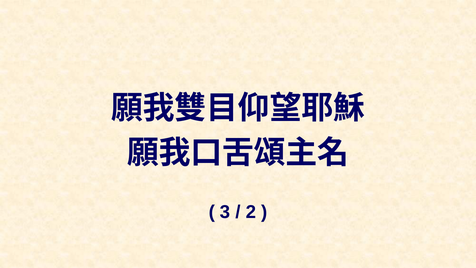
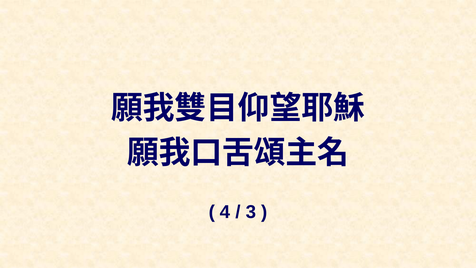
3: 3 -> 4
2: 2 -> 3
